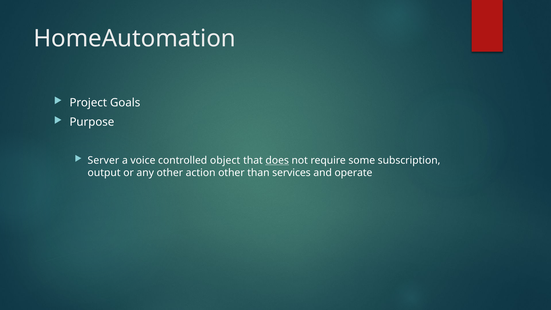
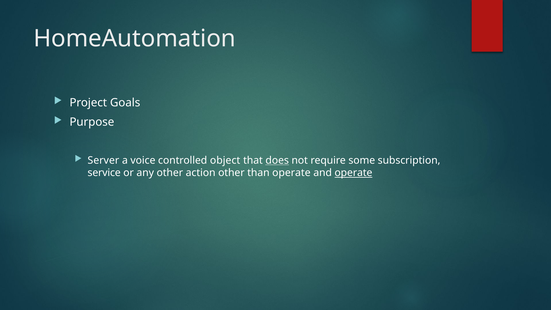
output: output -> service
than services: services -> operate
operate at (353, 173) underline: none -> present
